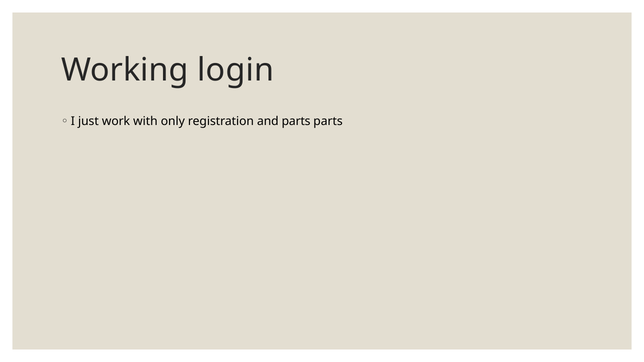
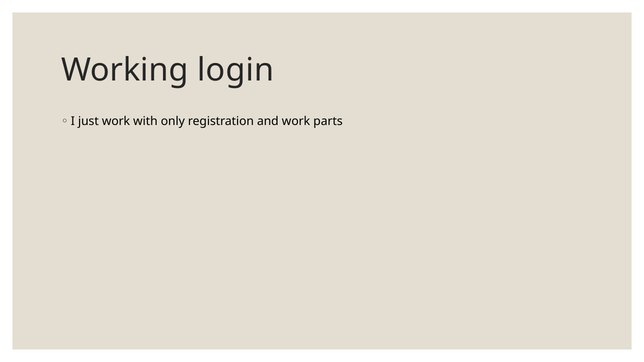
and parts: parts -> work
